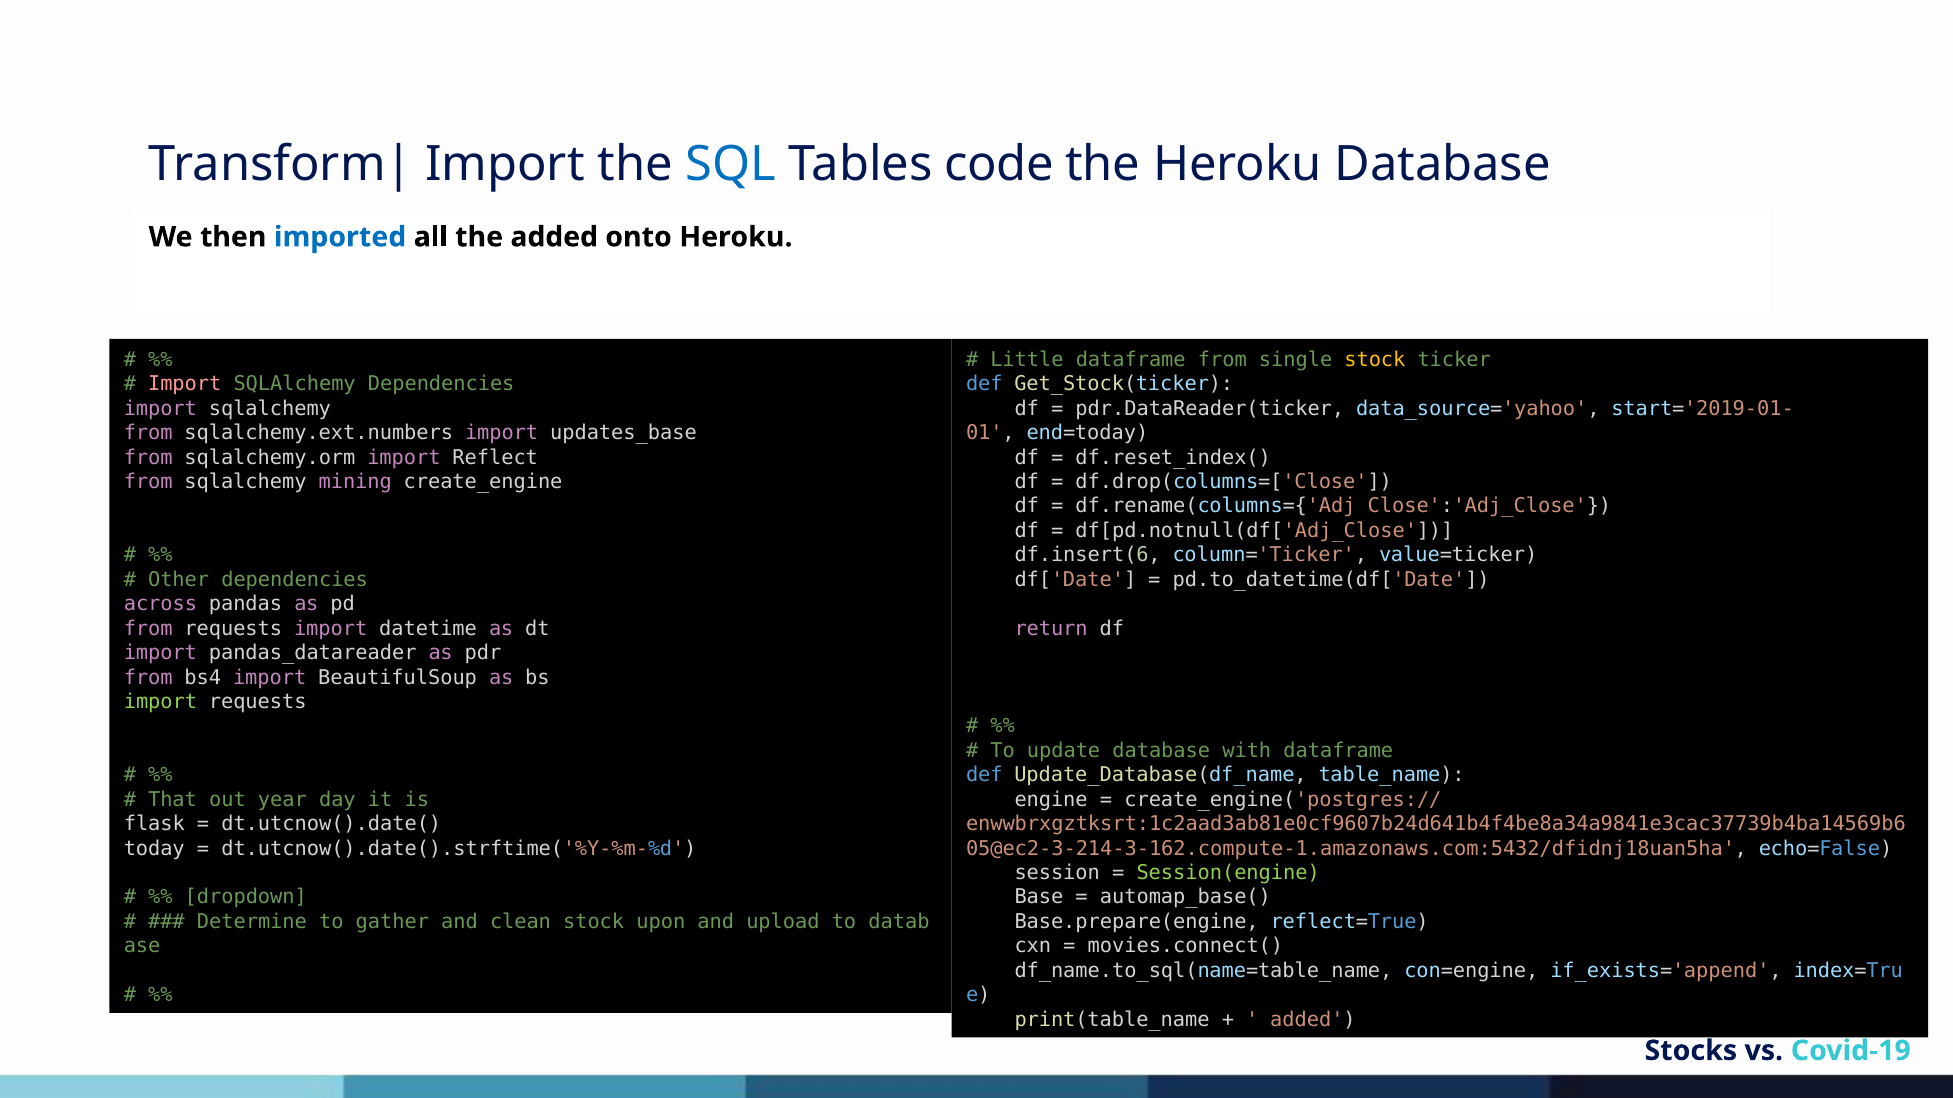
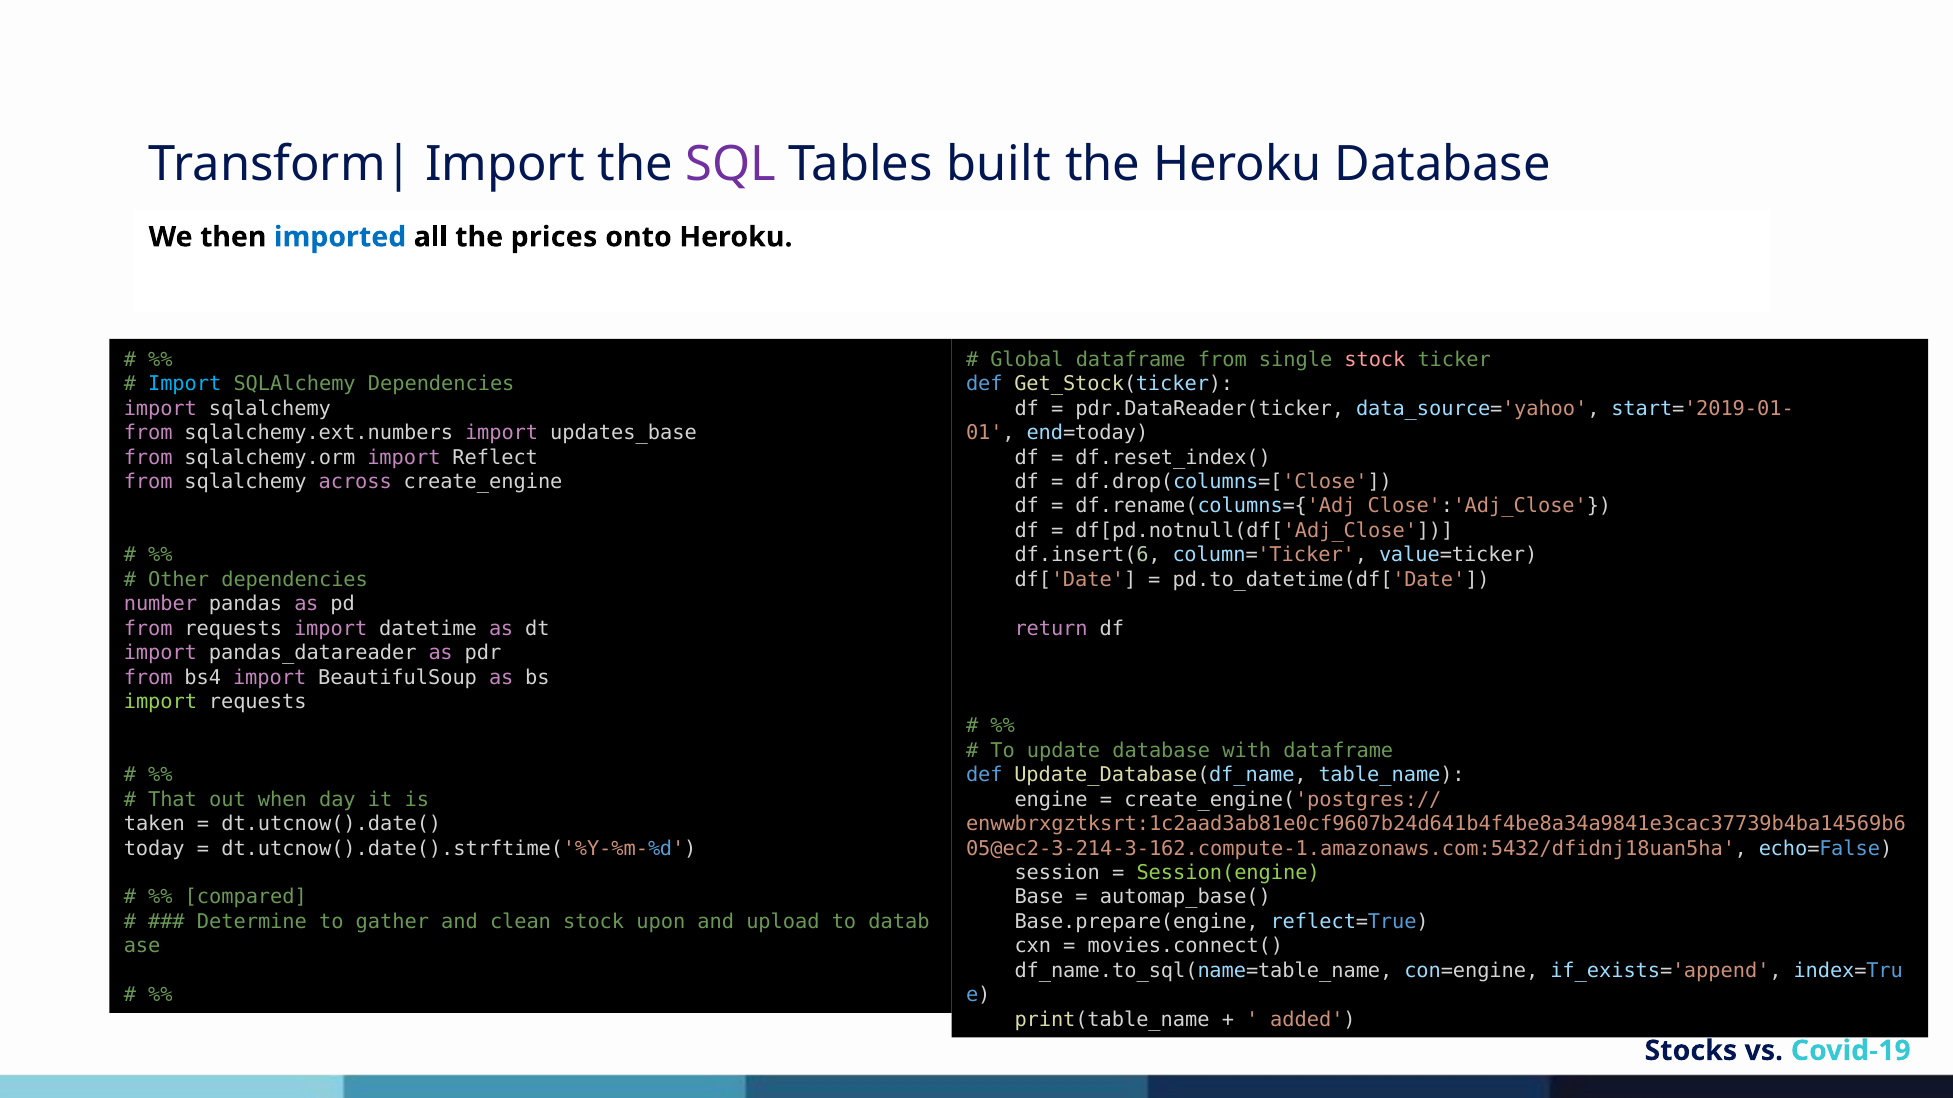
SQL colour: blue -> purple
code: code -> built
the added: added -> prices
Little: Little -> Global
stock at (1375, 360) colour: yellow -> pink
Import at (185, 384) colour: pink -> light blue
mining: mining -> across
across: across -> number
year: year -> when
flask: flask -> taken
dropdown: dropdown -> compared
